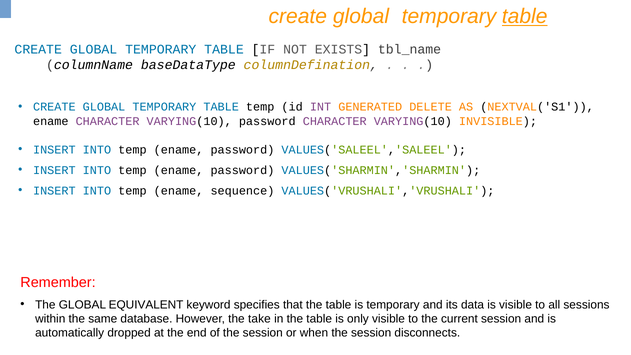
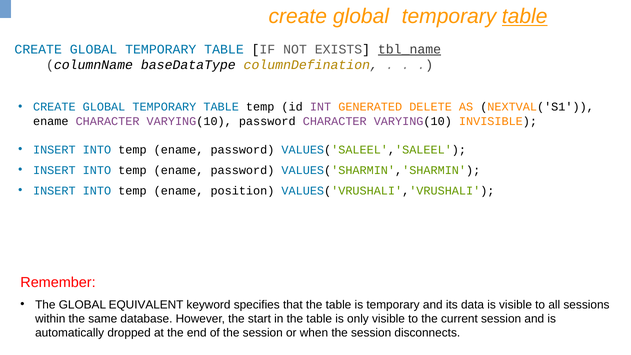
tbl_name underline: none -> present
sequence: sequence -> position
take: take -> start
